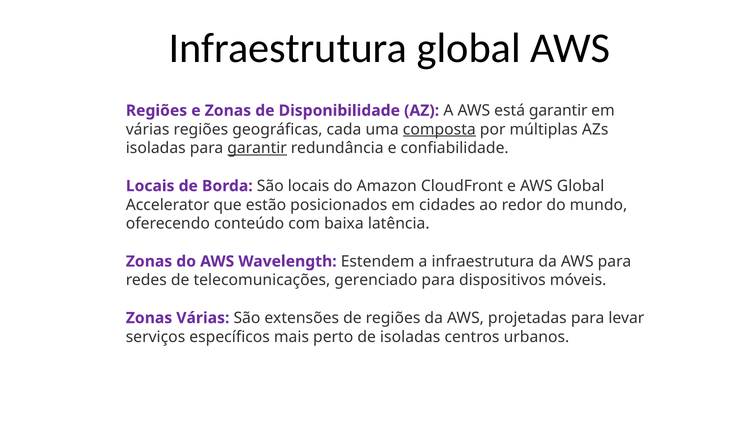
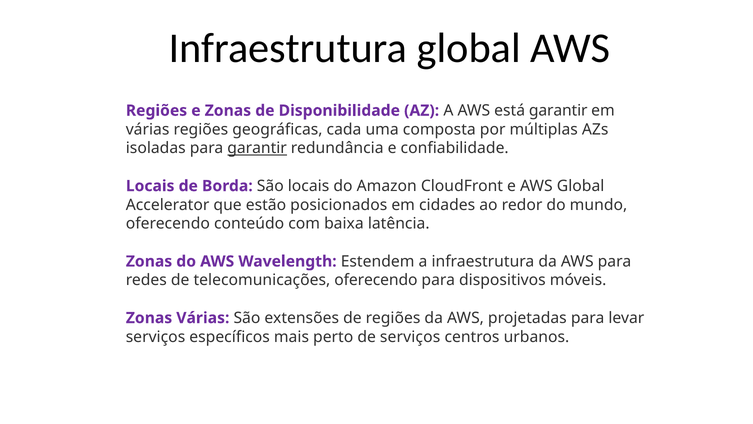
composta underline: present -> none
telecomunicações gerenciado: gerenciado -> oferecendo
de isoladas: isoladas -> serviços
